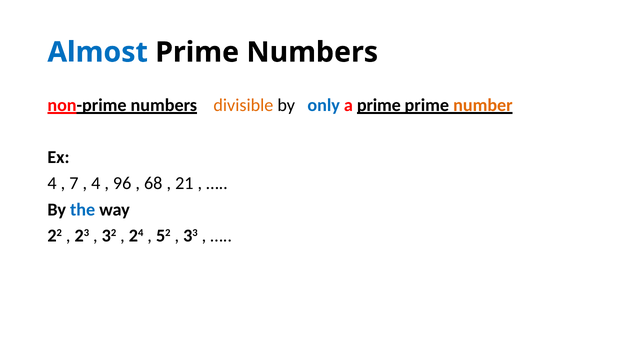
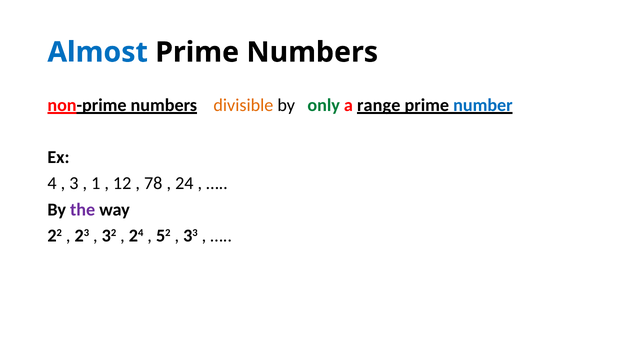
only colour: blue -> green
a prime: prime -> range
number colour: orange -> blue
7: 7 -> 3
4 at (96, 183): 4 -> 1
96: 96 -> 12
68: 68 -> 78
21 at (184, 183): 21 -> 24
the colour: blue -> purple
